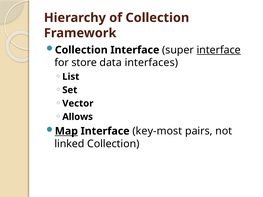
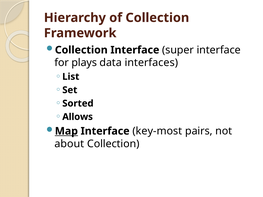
interface at (219, 50) underline: present -> none
store: store -> plays
Vector: Vector -> Sorted
linked: linked -> about
